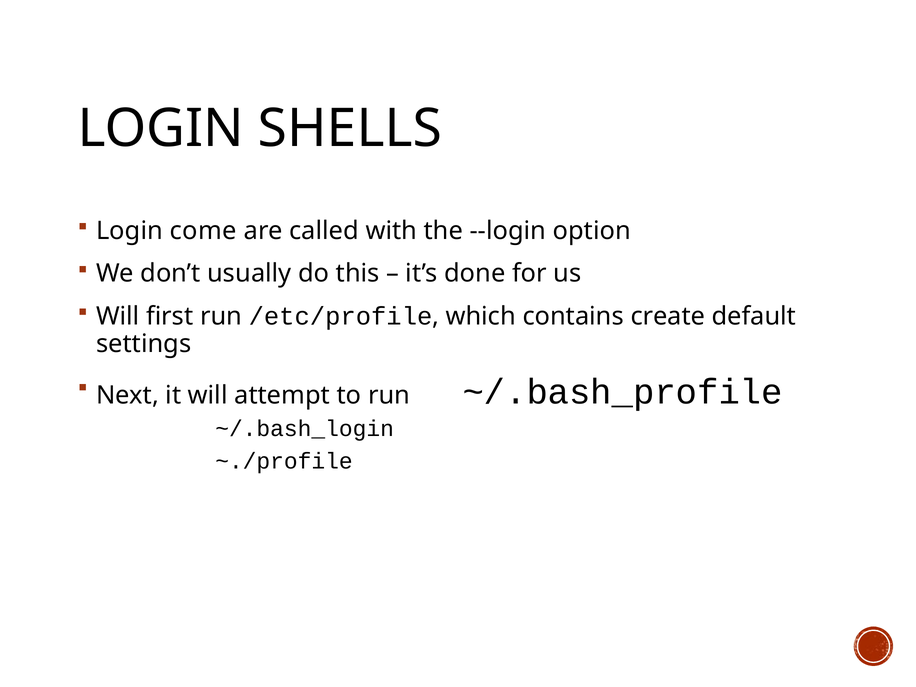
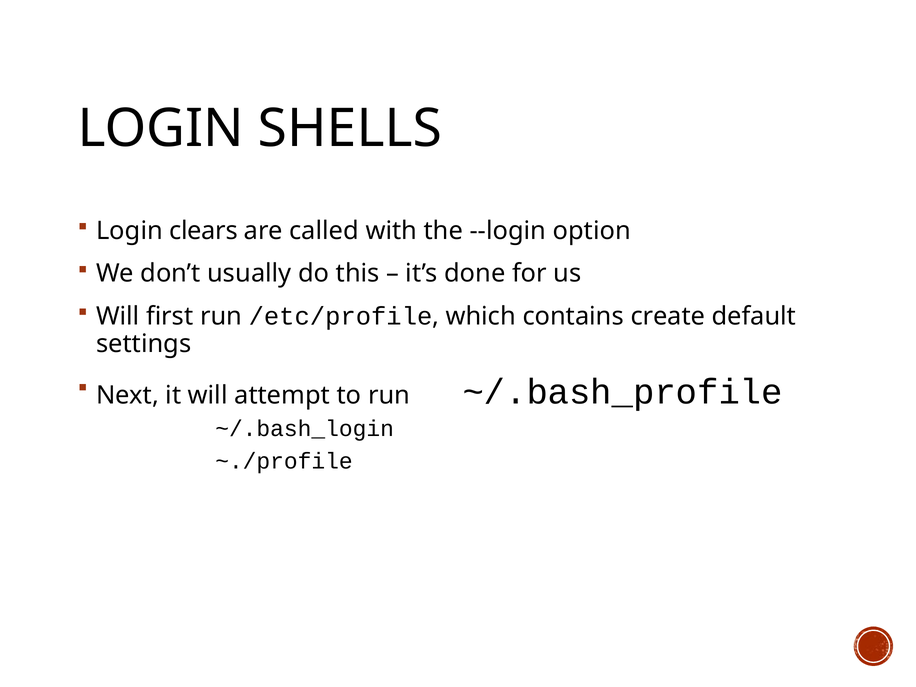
come: come -> clears
